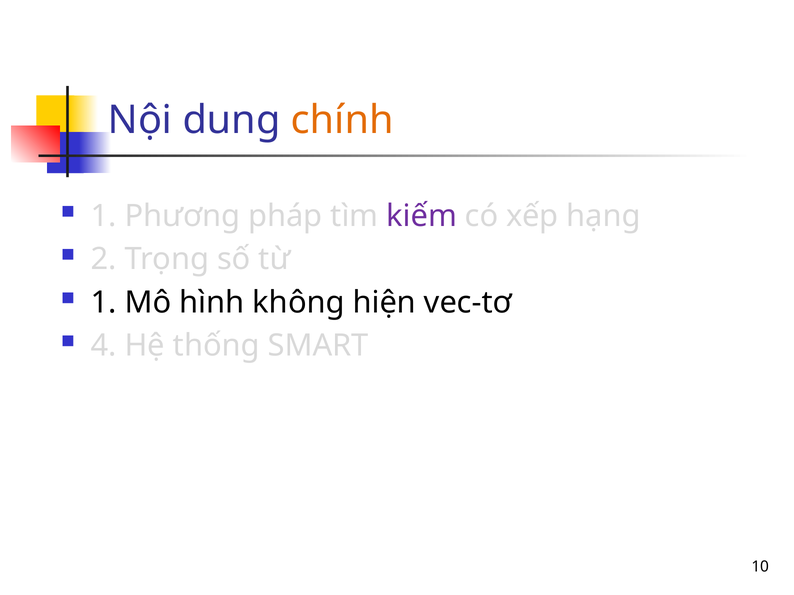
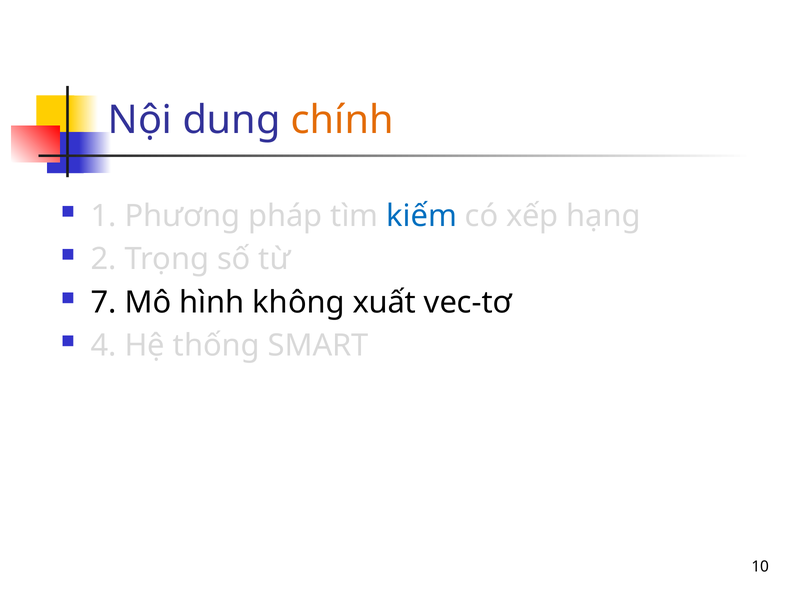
kiếm colour: purple -> blue
1 at (104, 303): 1 -> 7
hiện: hiện -> xuất
